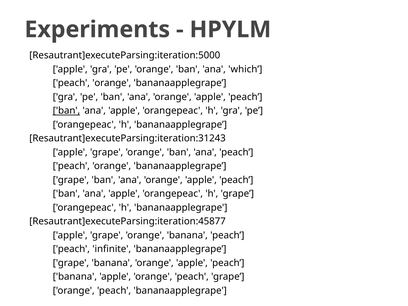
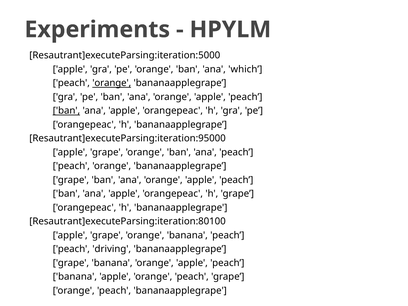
orange at (112, 83) underline: none -> present
Resautrant]executeParsing:iteration:31243: Resautrant]executeParsing:iteration:31243 -> Resautrant]executeParsing:iteration:95000
Resautrant]executeParsing:iteration:45877: Resautrant]executeParsing:iteration:45877 -> Resautrant]executeParsing:iteration:80100
infinite: infinite -> driving
